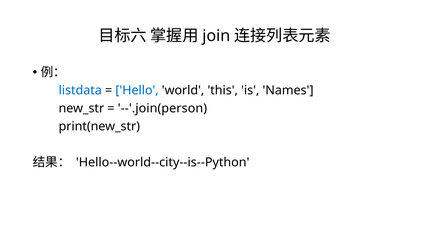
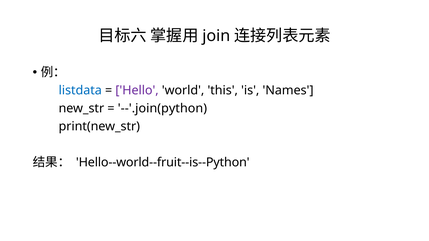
Hello colour: blue -> purple
--'.join(person: --'.join(person -> --'.join(python
Hello--world--city--is--Python: Hello--world--city--is--Python -> Hello--world--fruit--is--Python
